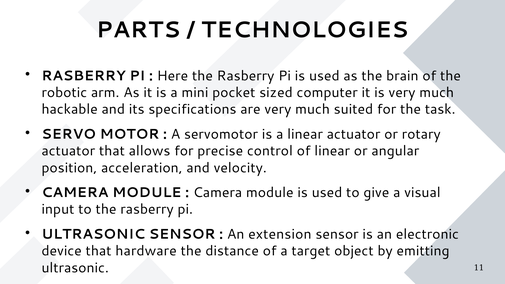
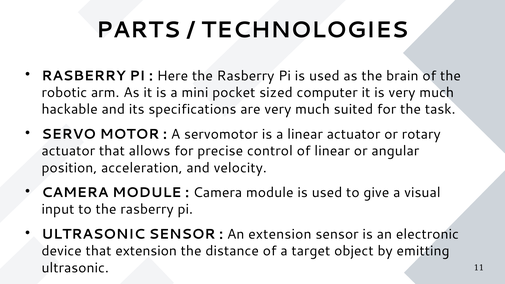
that hardware: hardware -> extension
